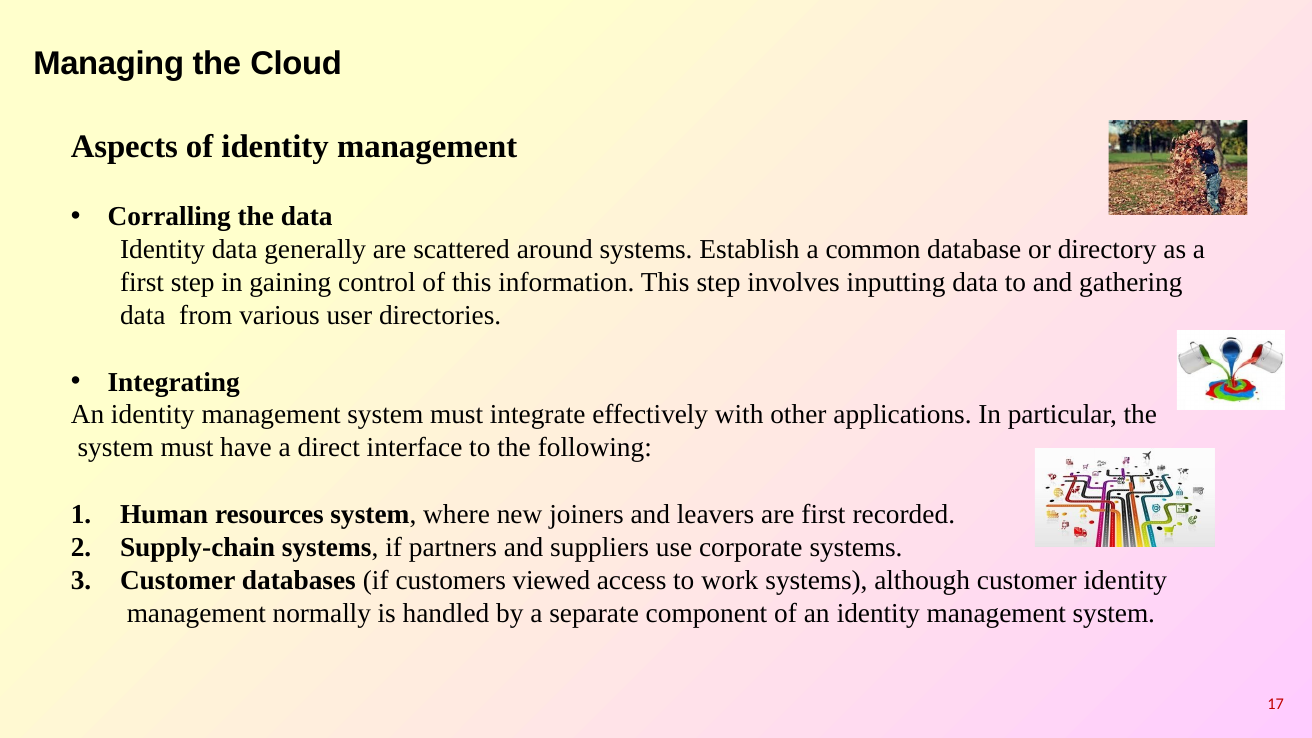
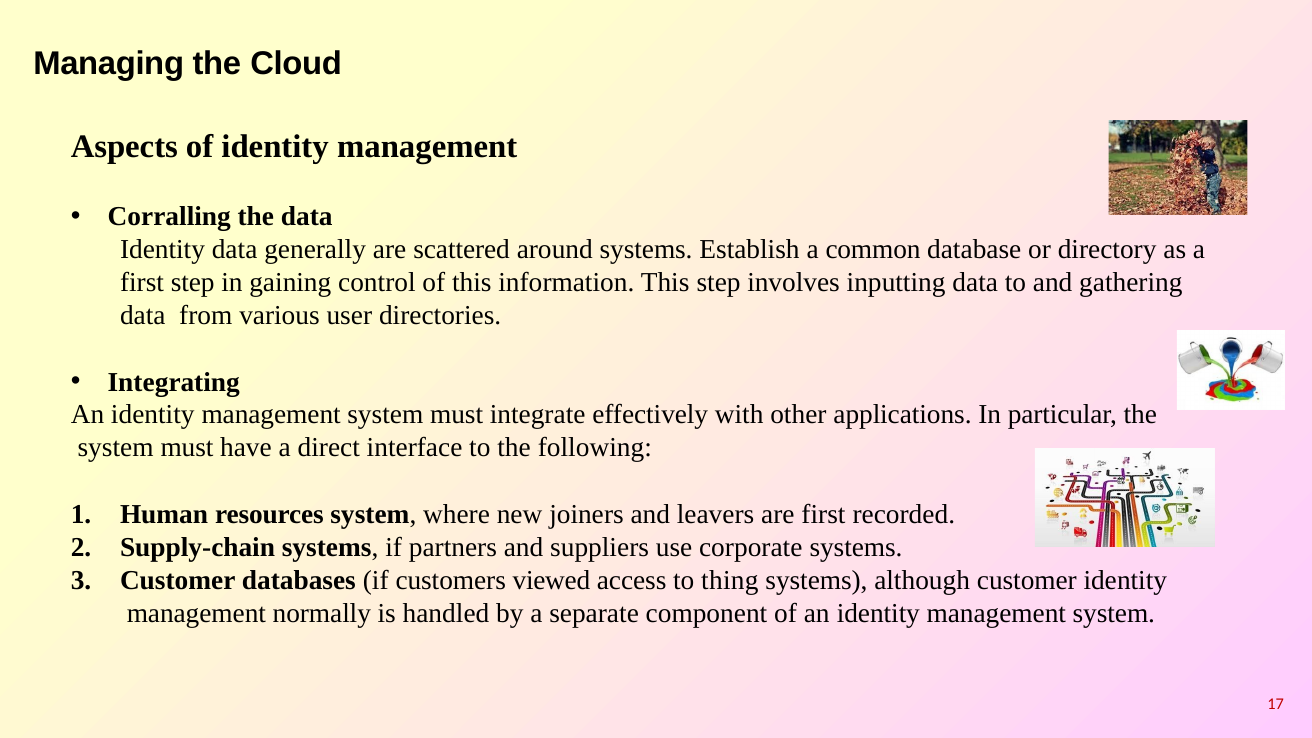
work: work -> thing
